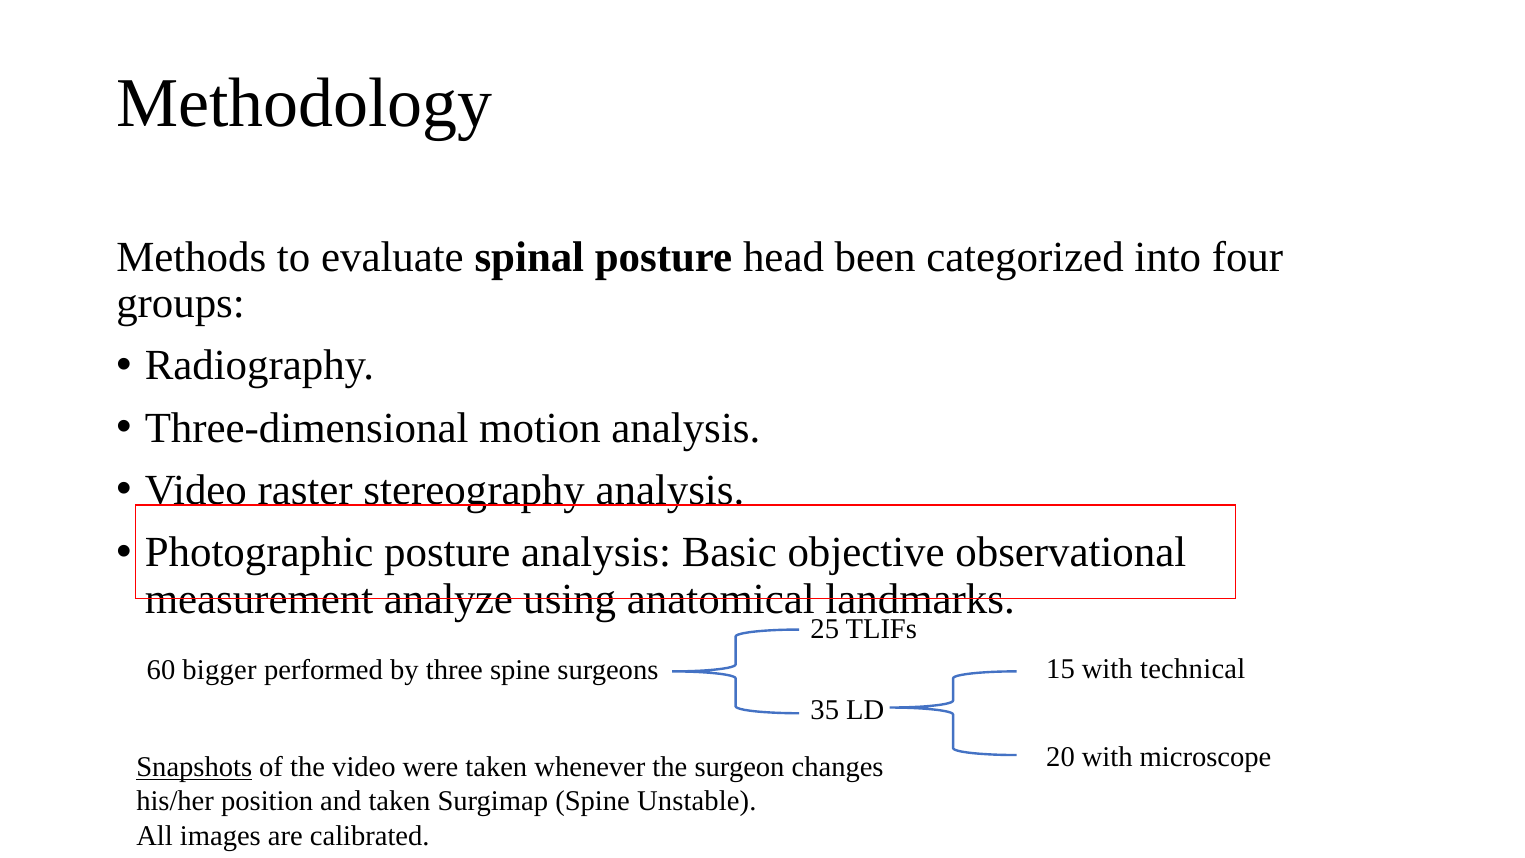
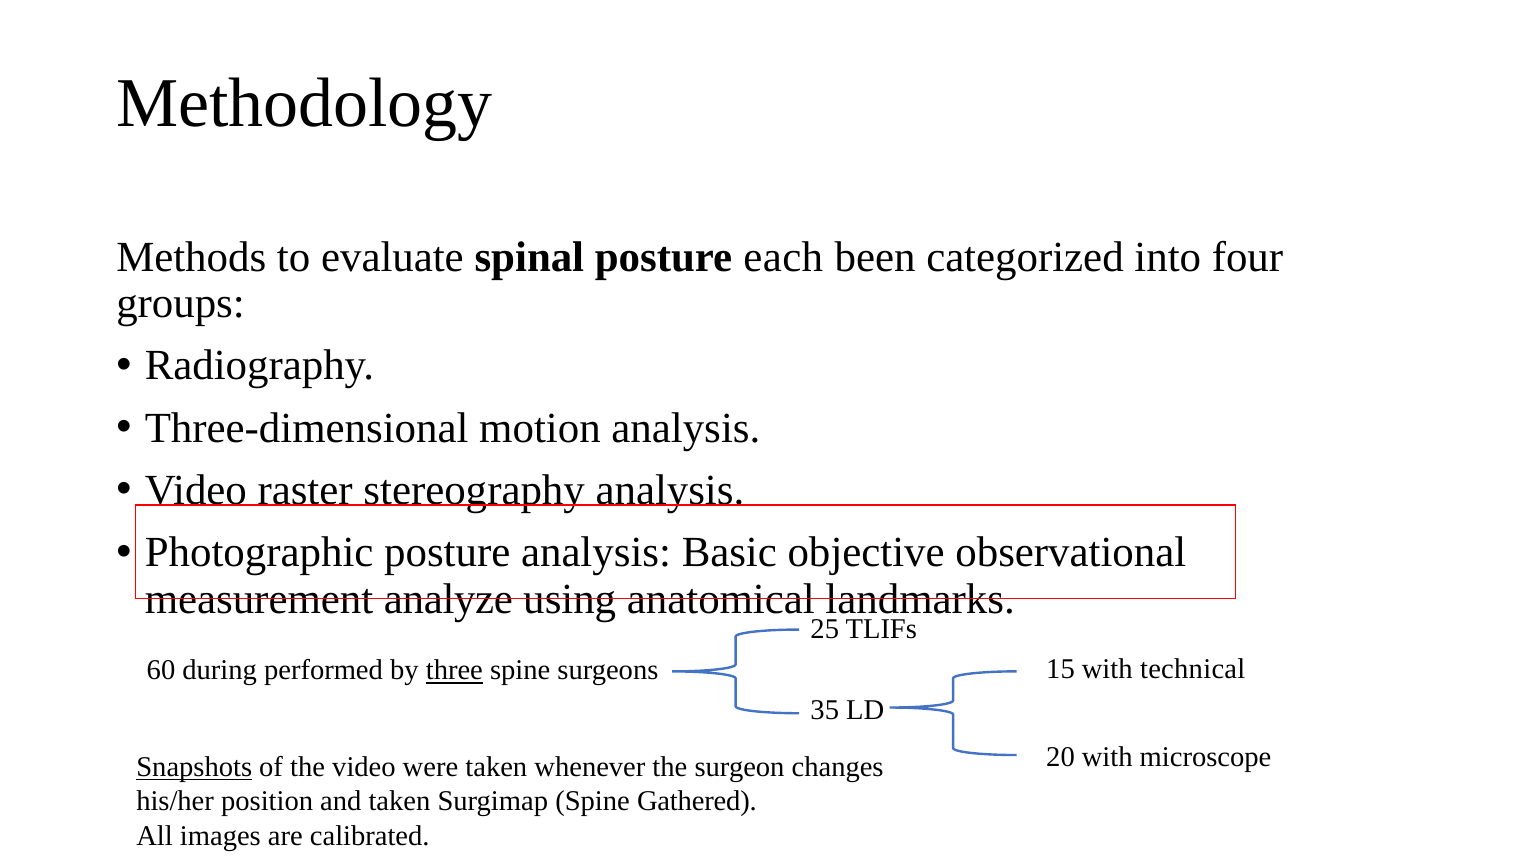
head: head -> each
bigger: bigger -> during
three underline: none -> present
Unstable: Unstable -> Gathered
